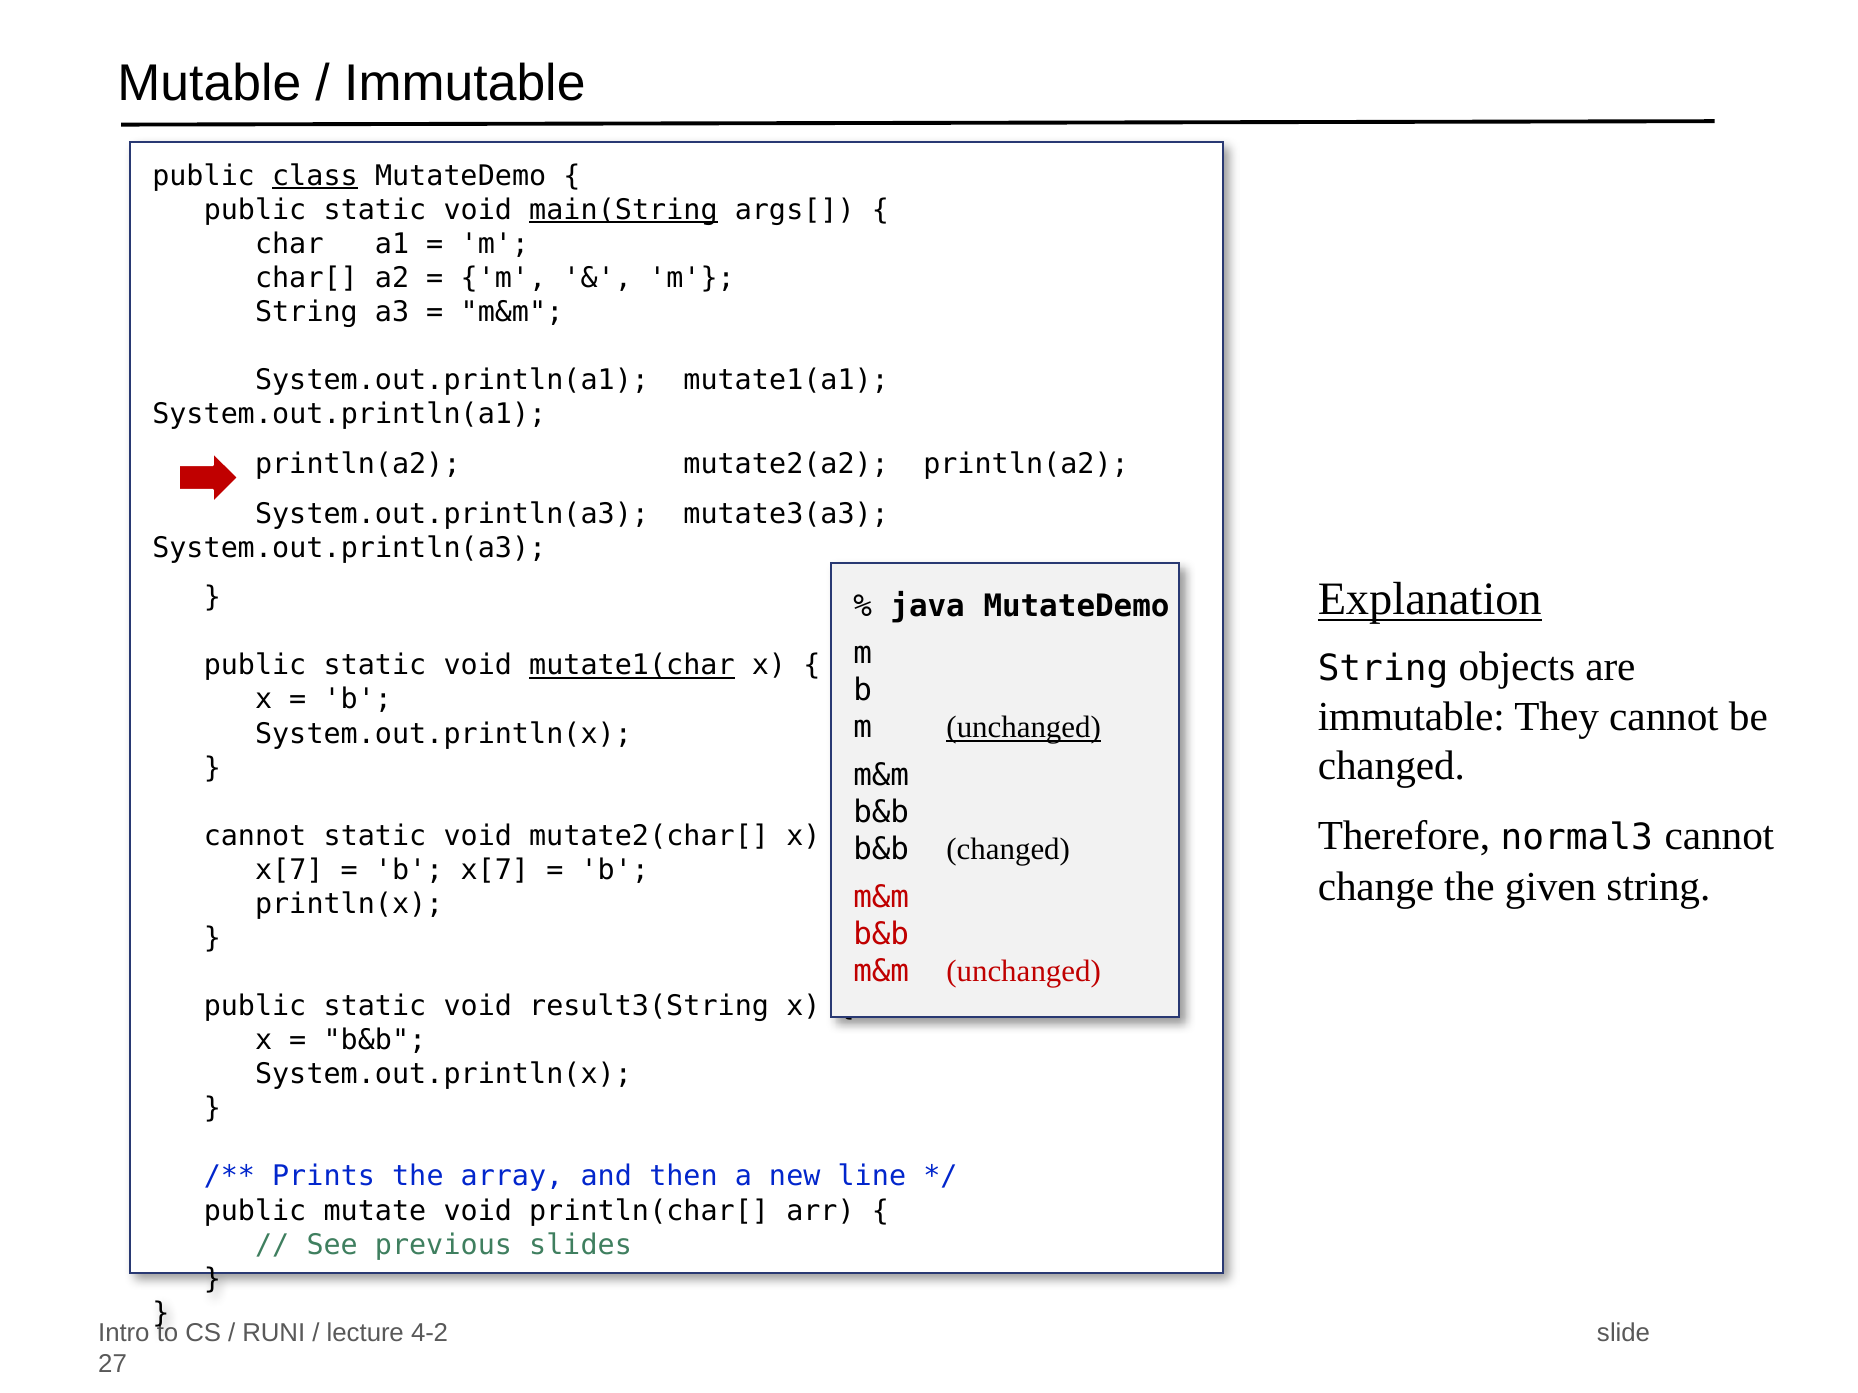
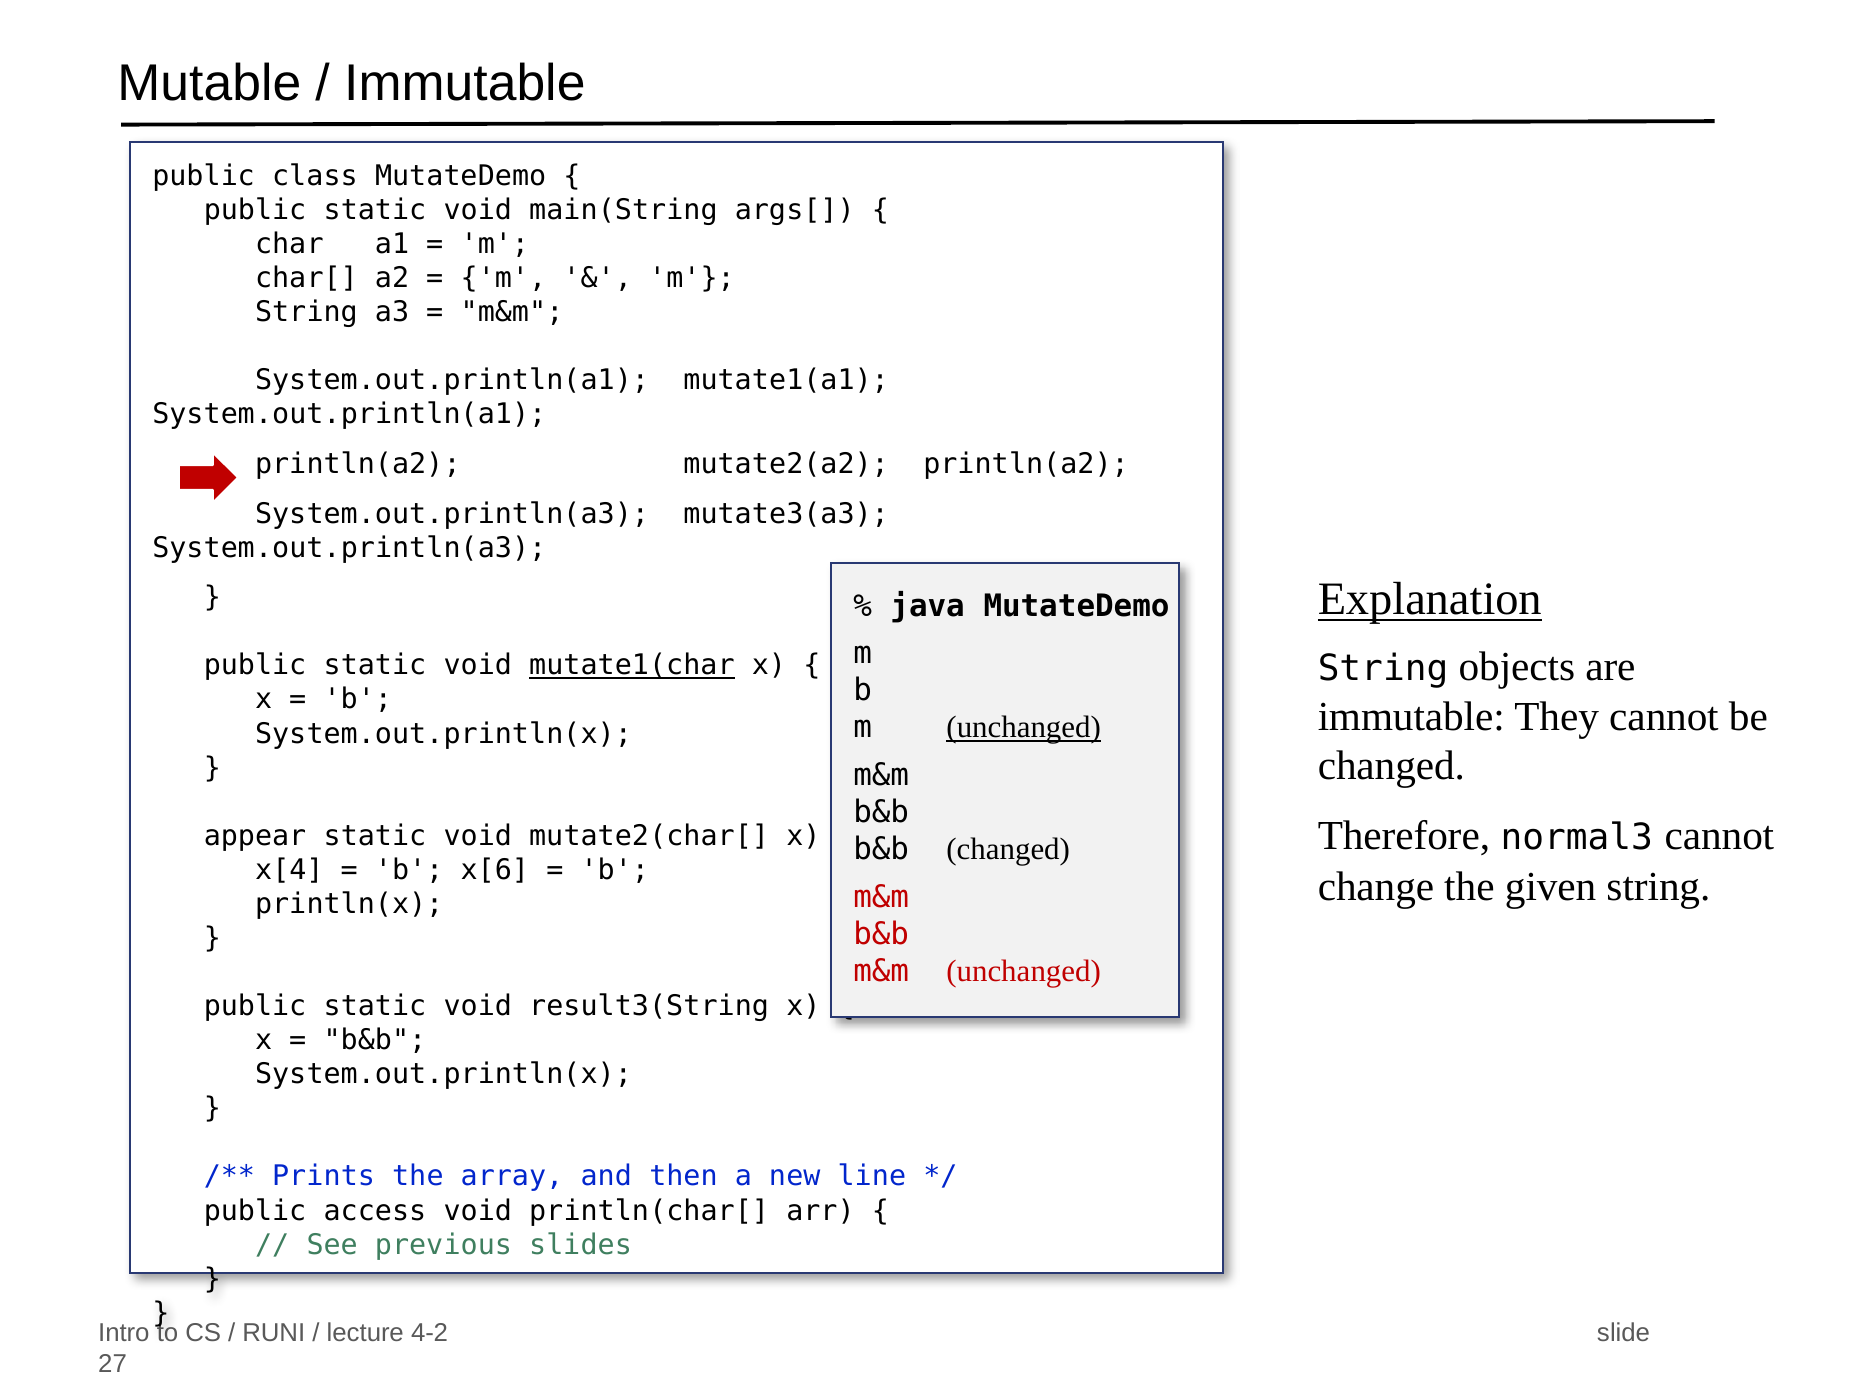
class underline: present -> none
main(String underline: present -> none
cannot at (255, 836): cannot -> appear
x[7 at (289, 870): x[7 -> x[4
b x[7: x[7 -> x[6
mutate: mutate -> access
